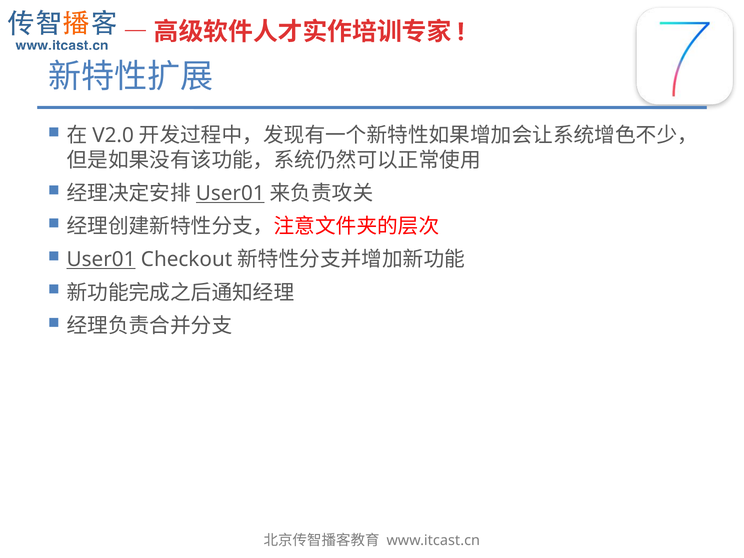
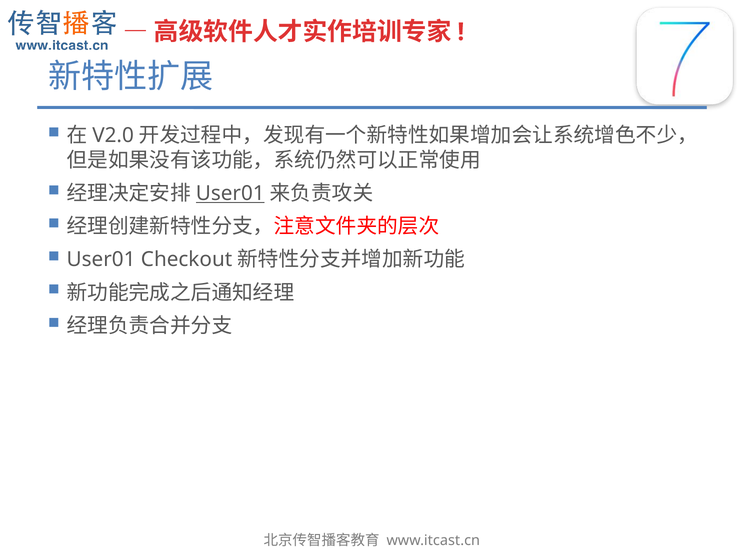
User01 at (101, 260) underline: present -> none
